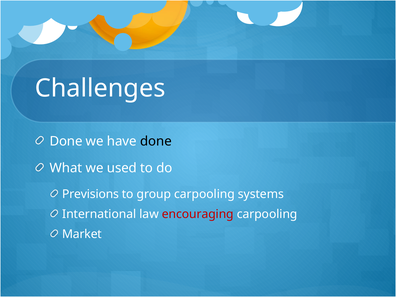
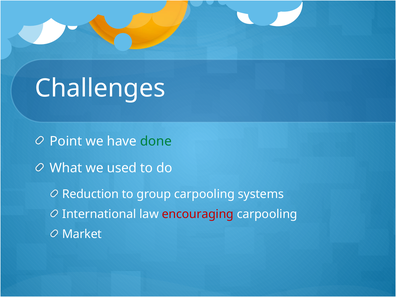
Done at (66, 141): Done -> Point
done at (156, 141) colour: black -> green
Previsions: Previsions -> Reduction
